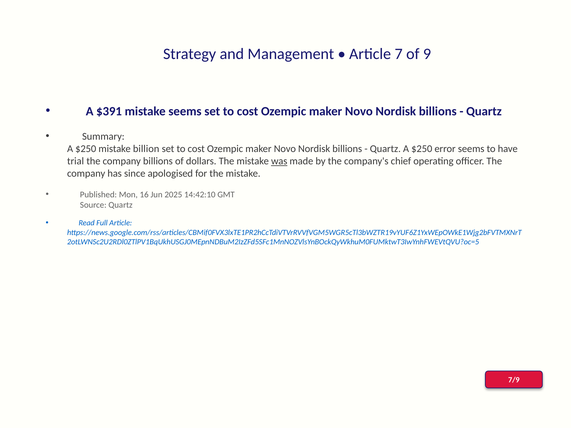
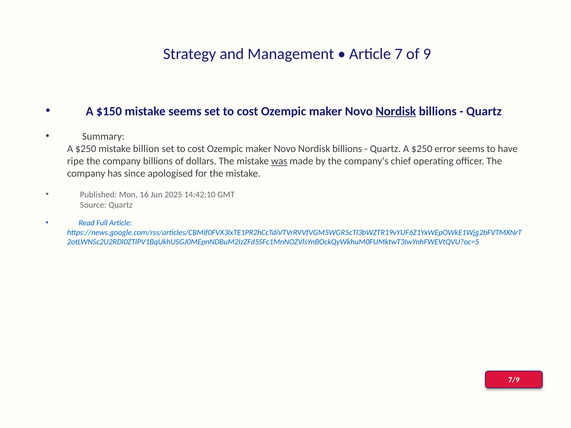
$391: $391 -> $150
Nordisk at (396, 111) underline: none -> present
trial: trial -> ripe
